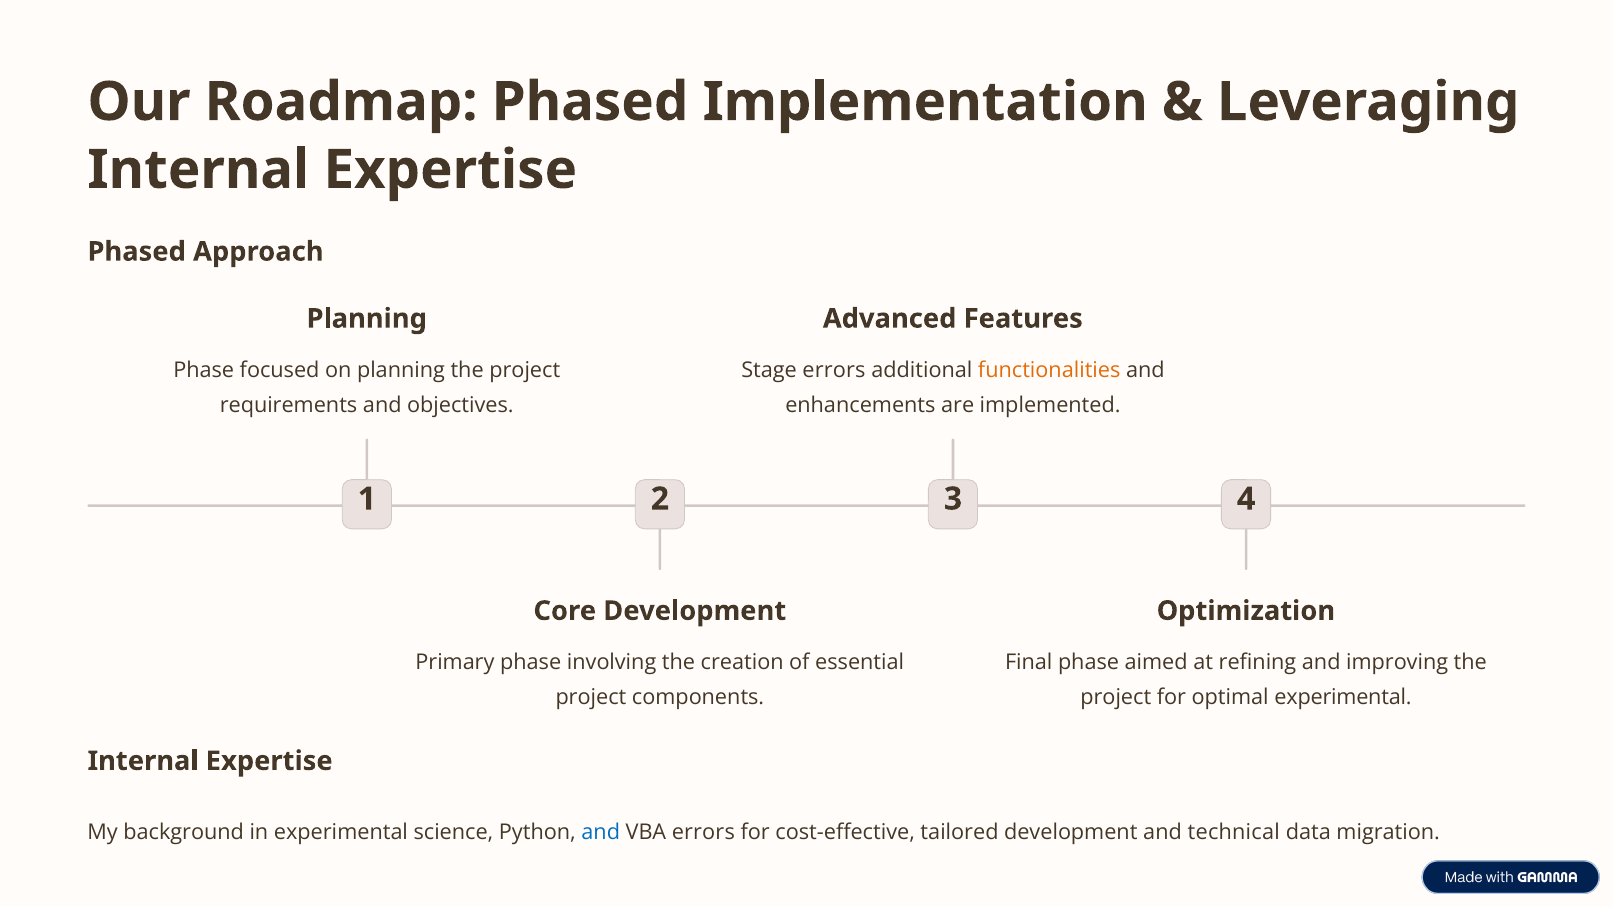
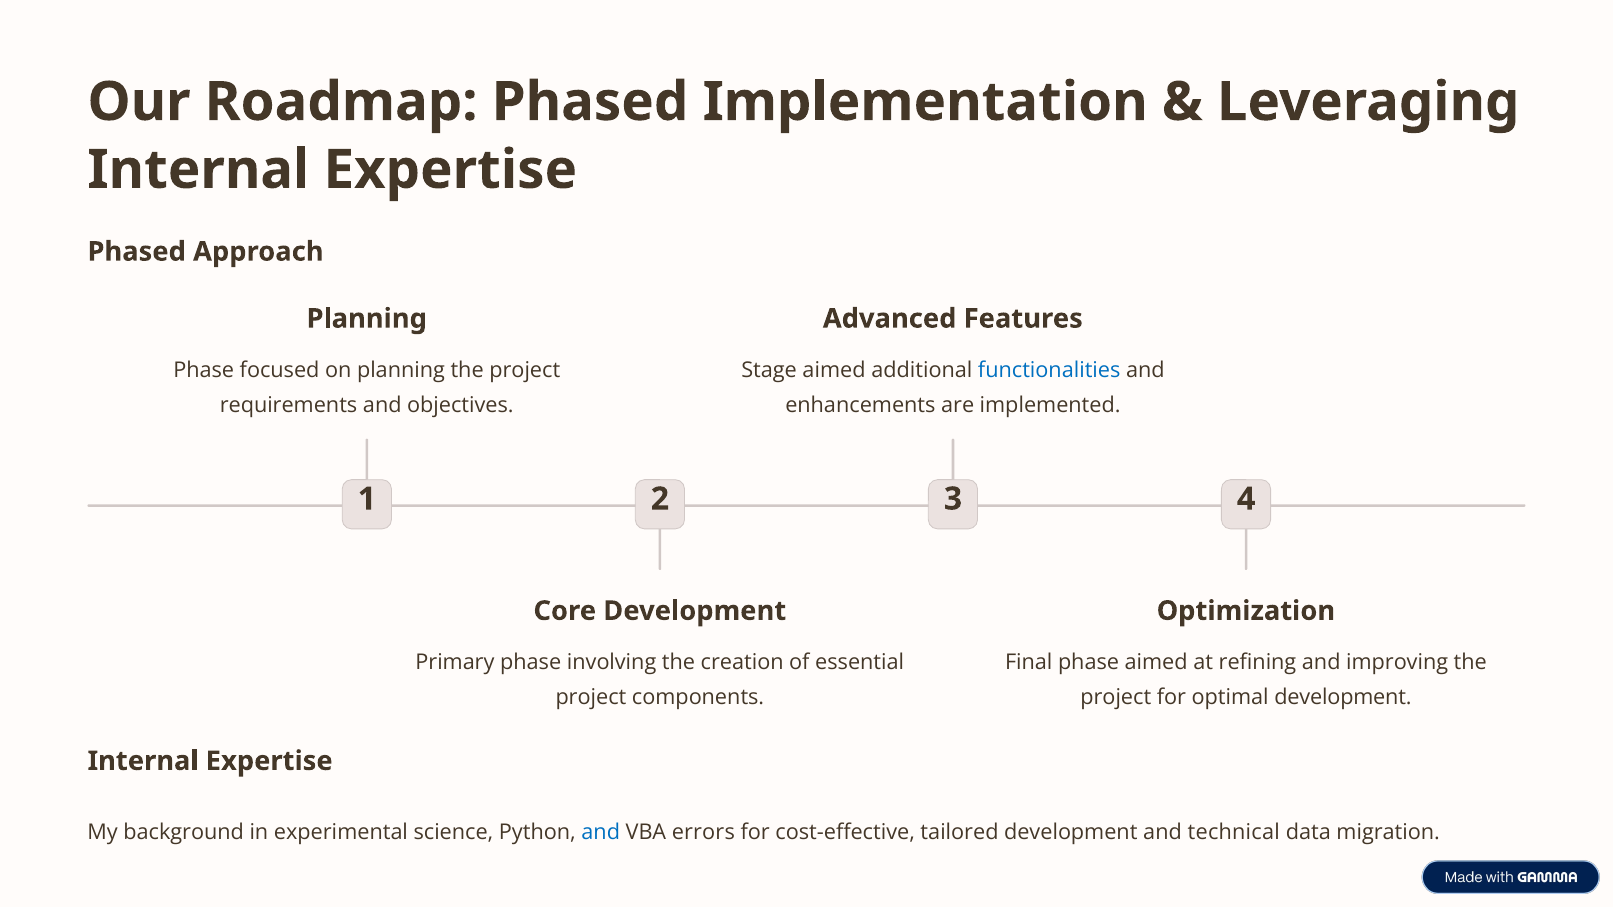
Stage errors: errors -> aimed
functionalities colour: orange -> blue
optimal experimental: experimental -> development
